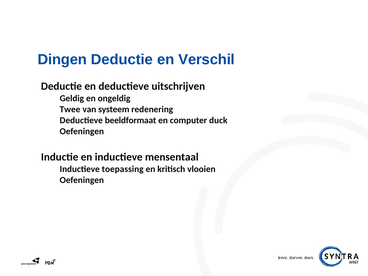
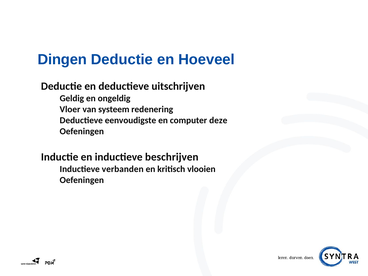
Verschil: Verschil -> Hoeveel
Twee: Twee -> Vloer
beeldformaat: beeldformaat -> eenvoudigste
duck: duck -> deze
mensentaal: mensentaal -> beschrijven
toepassing: toepassing -> verbanden
